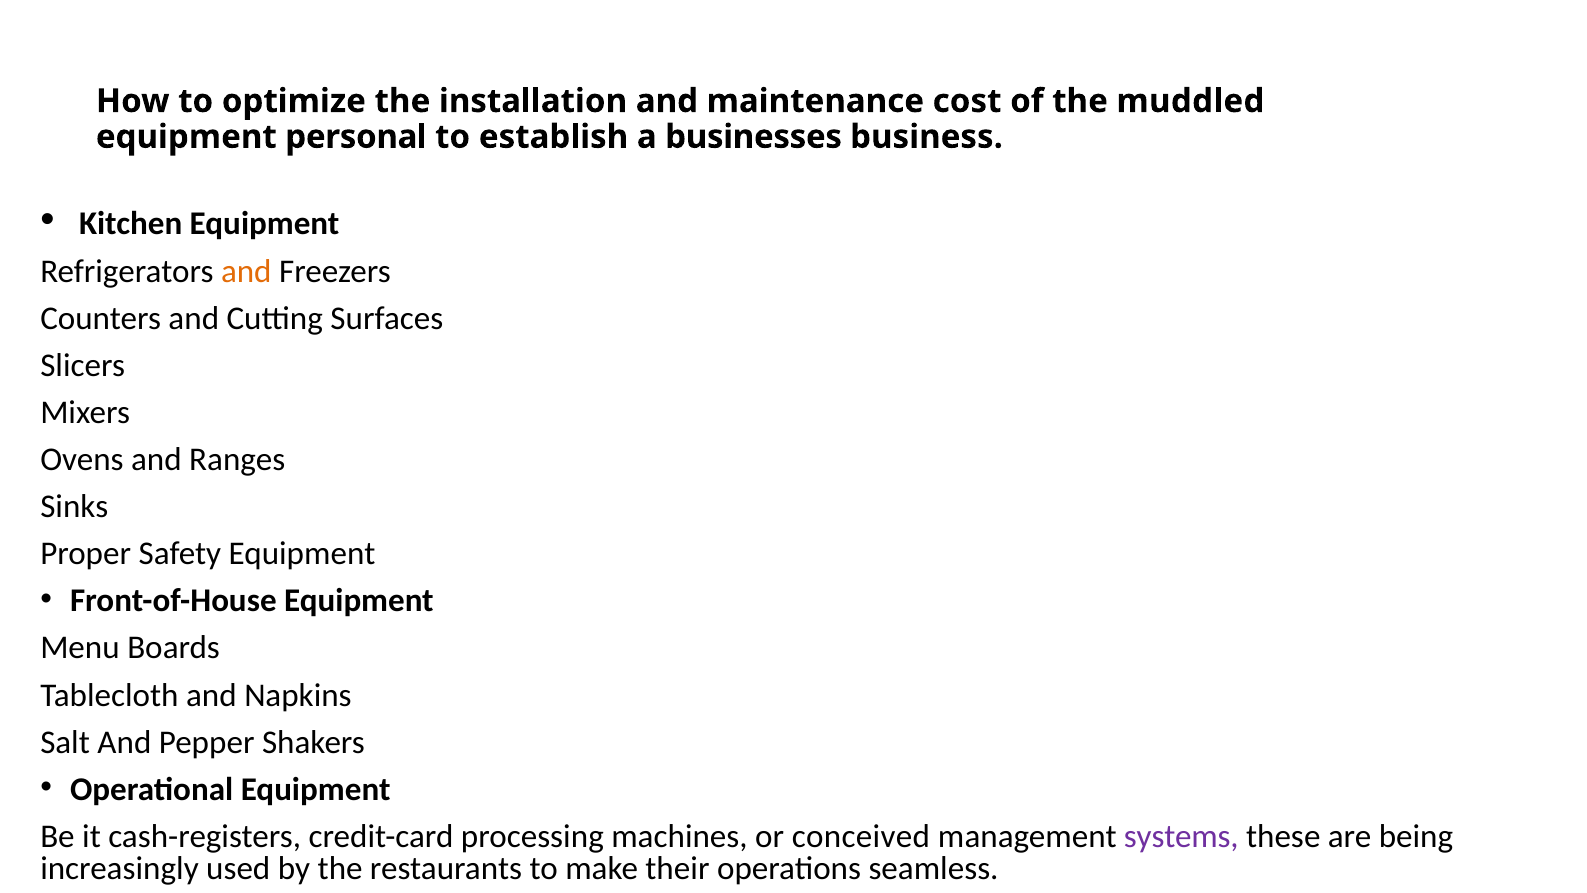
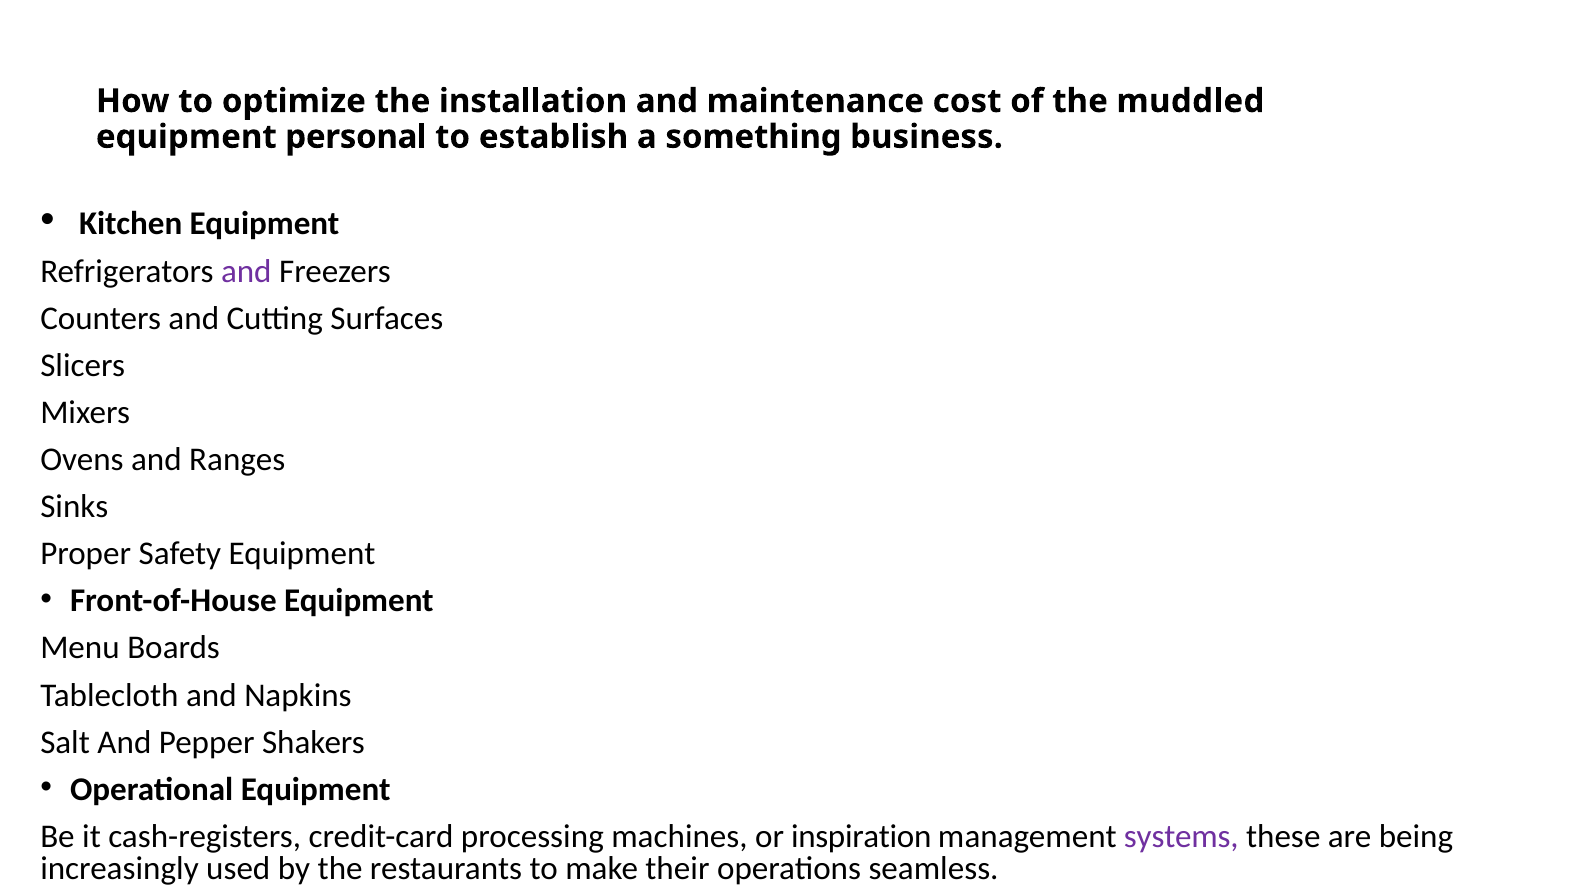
businesses: businesses -> something
and at (246, 272) colour: orange -> purple
conceived: conceived -> inspiration
